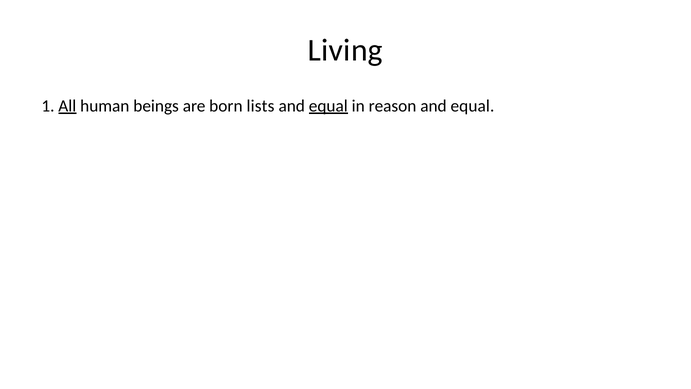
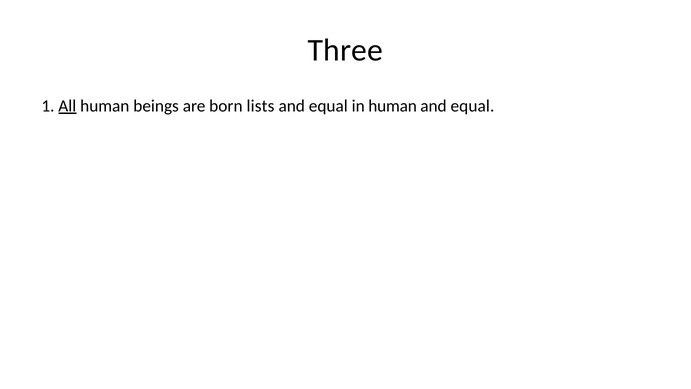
Living: Living -> Three
equal at (328, 106) underline: present -> none
in reason: reason -> human
